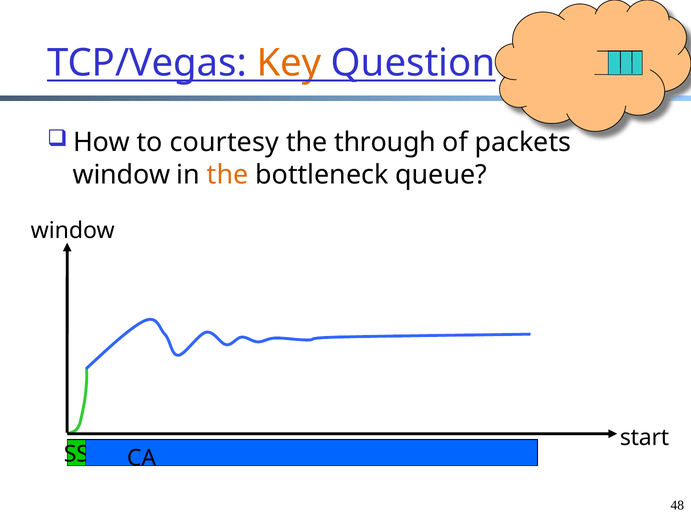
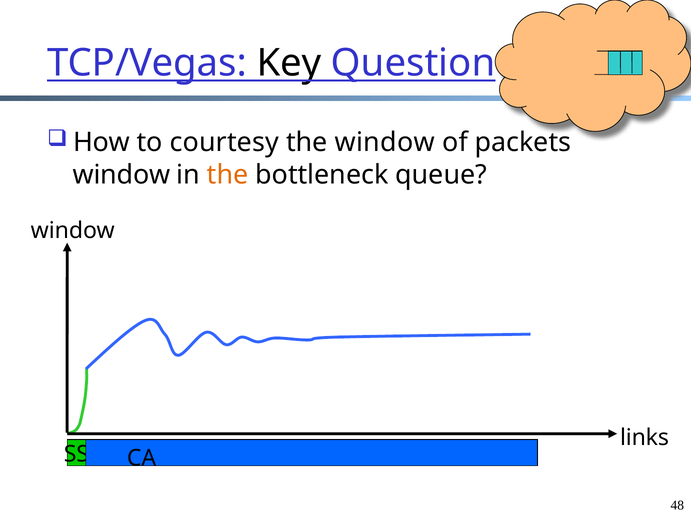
Key colour: orange -> black
the through: through -> window
start: start -> links
